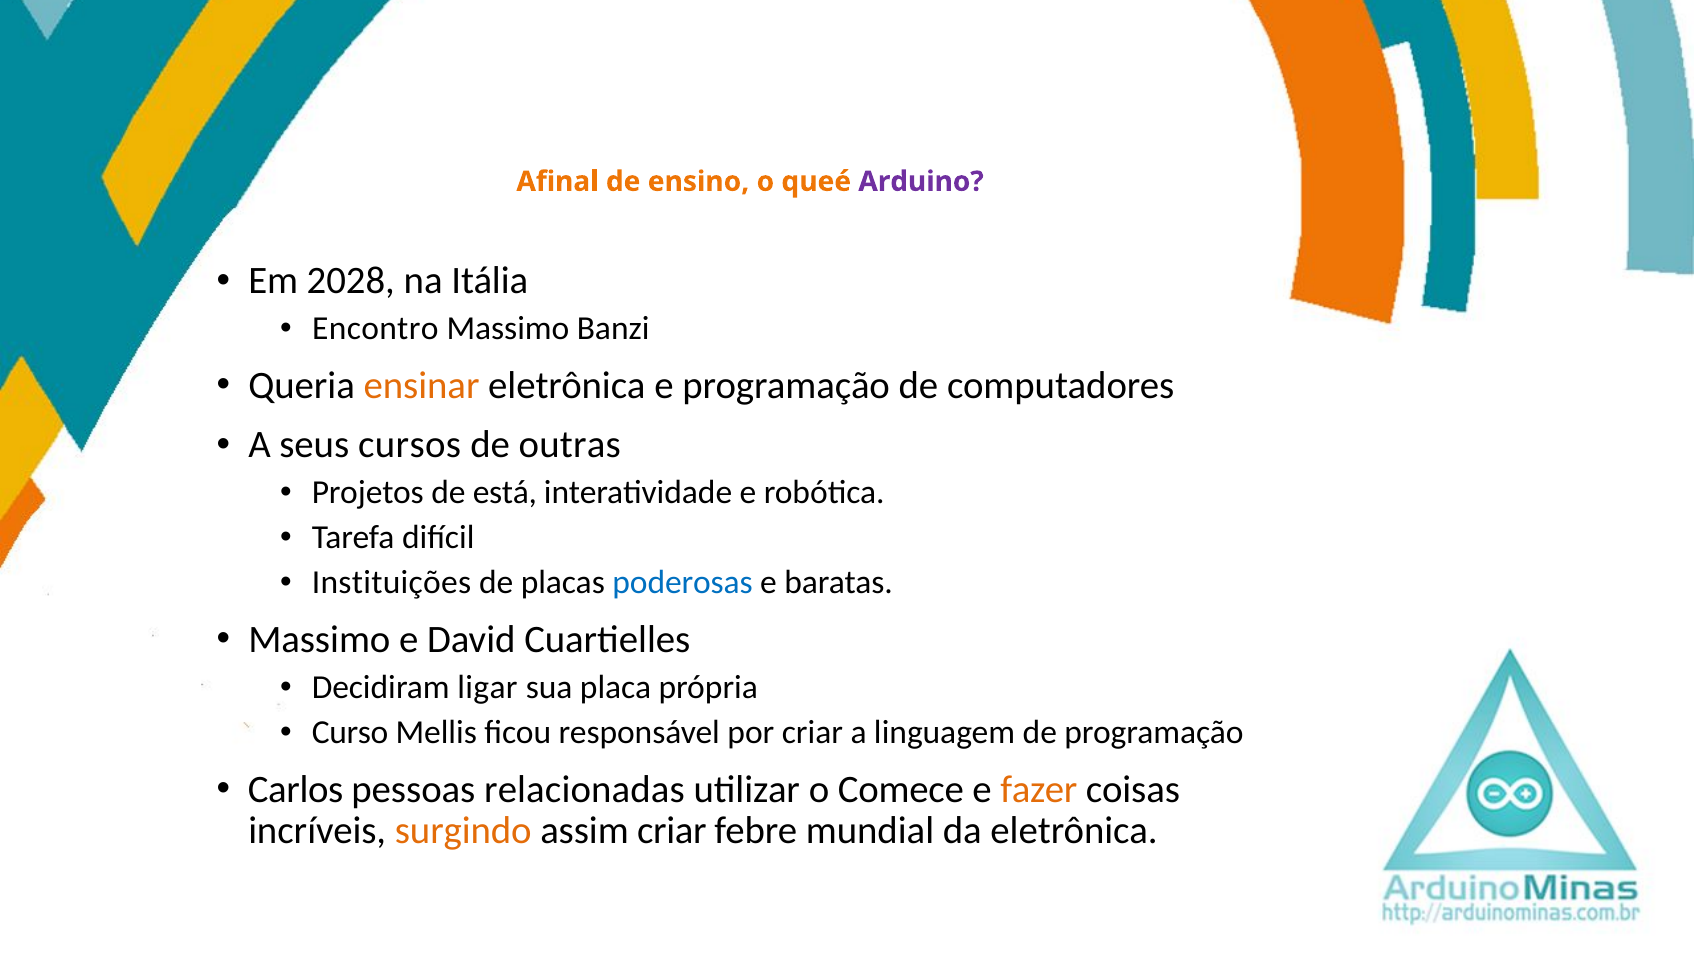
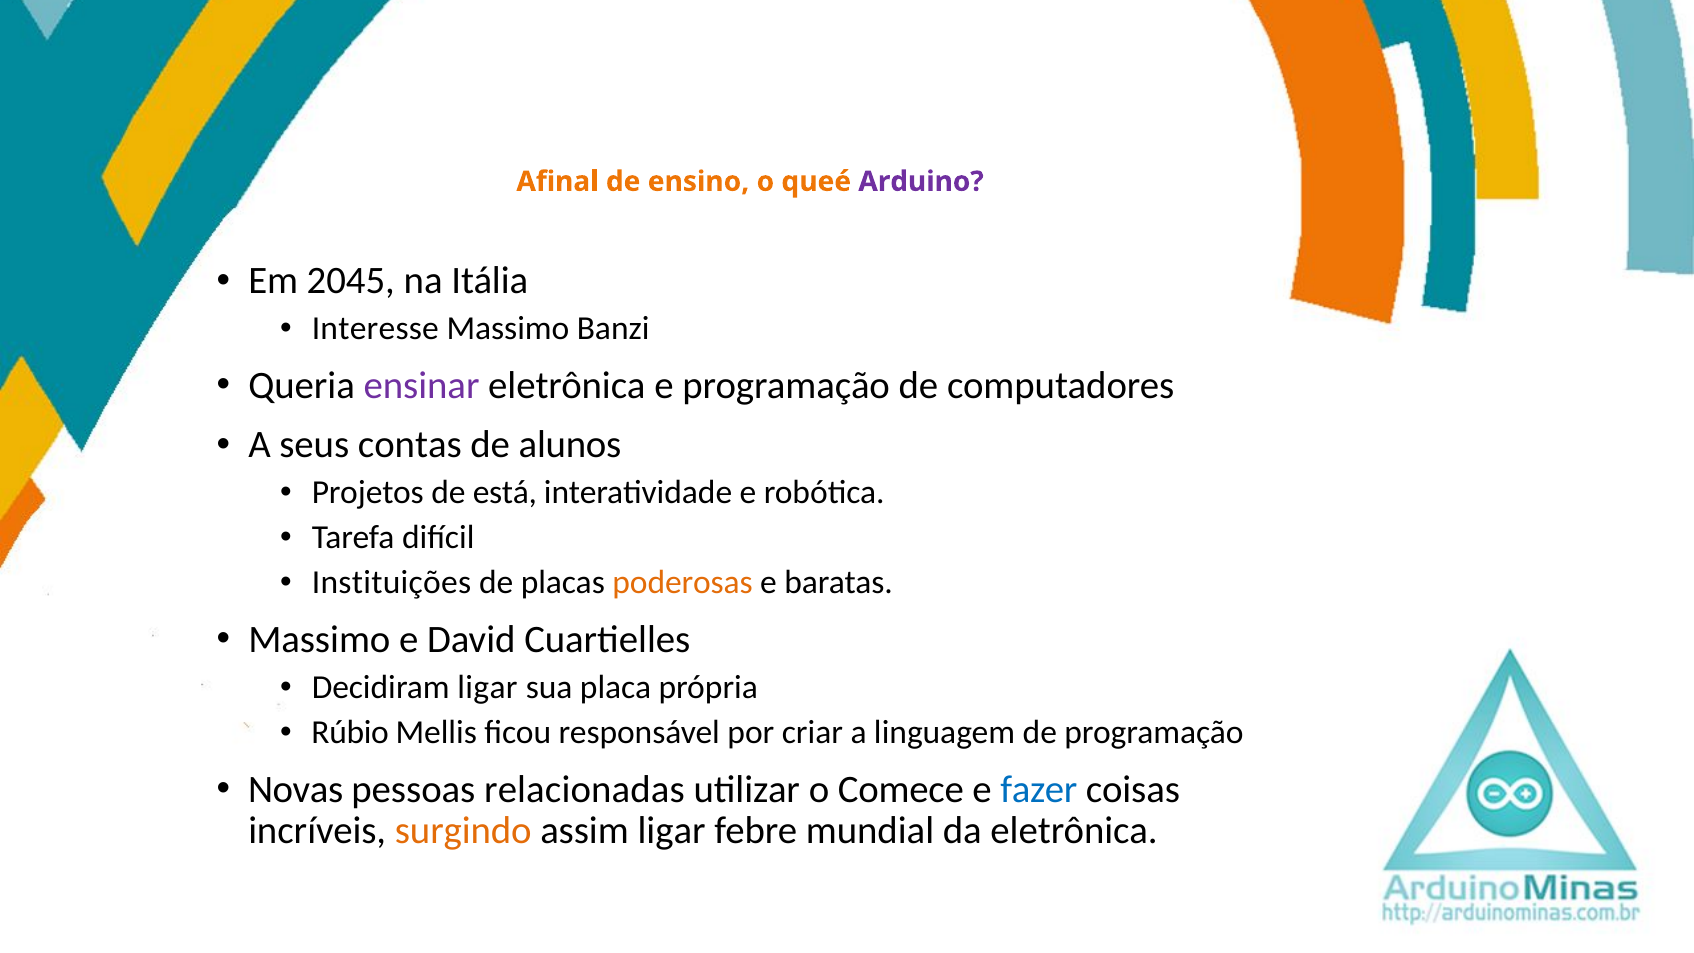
2028: 2028 -> 2045
Encontro: Encontro -> Interesse
ensinar colour: orange -> purple
cursos: cursos -> contas
outras: outras -> alunos
poderosas colour: blue -> orange
Curso: Curso -> Rúbio
Carlos: Carlos -> Novas
fazer colour: orange -> blue
assim criar: criar -> ligar
